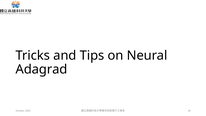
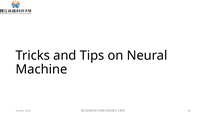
Adagrad: Adagrad -> Machine
